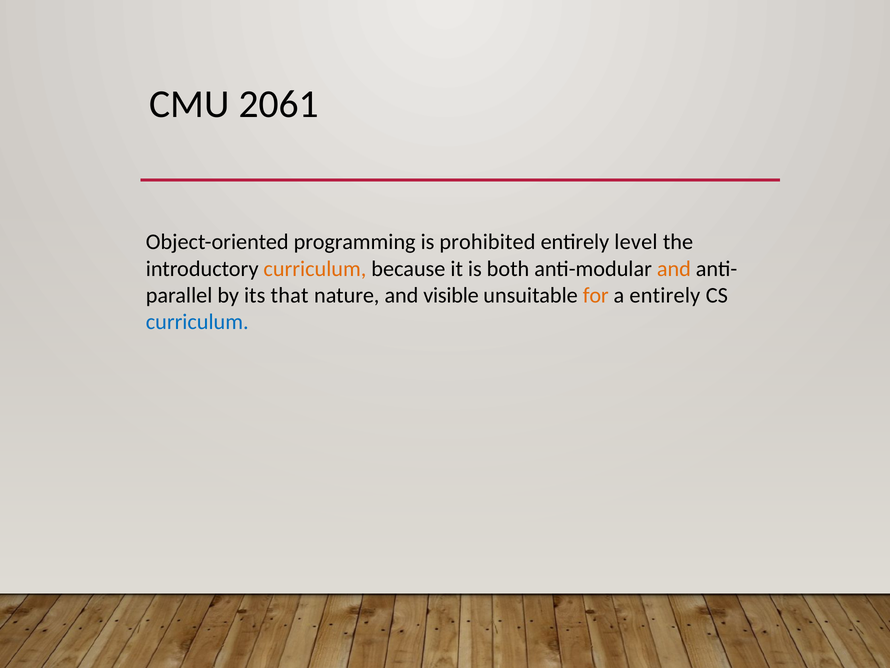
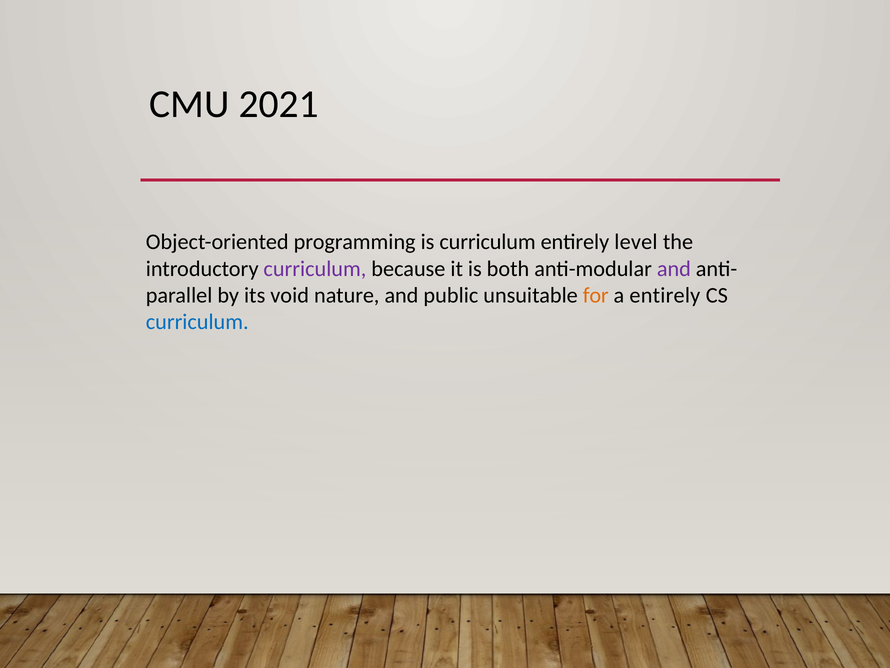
2061: 2061 -> 2021
is prohibited: prohibited -> curriculum
curriculum at (315, 268) colour: orange -> purple
and at (674, 268) colour: orange -> purple
that: that -> void
visible: visible -> public
